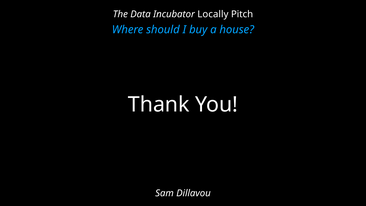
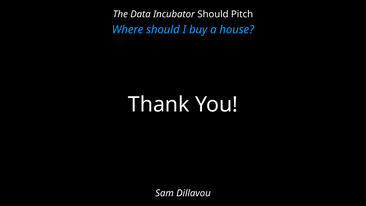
Incubator Locally: Locally -> Should
